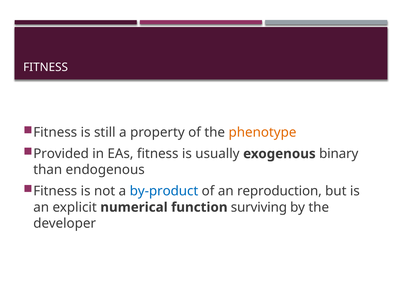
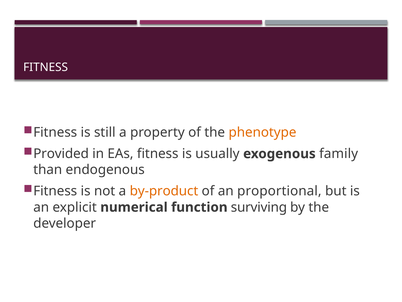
binary: binary -> family
by-product colour: blue -> orange
reproduction: reproduction -> proportional
